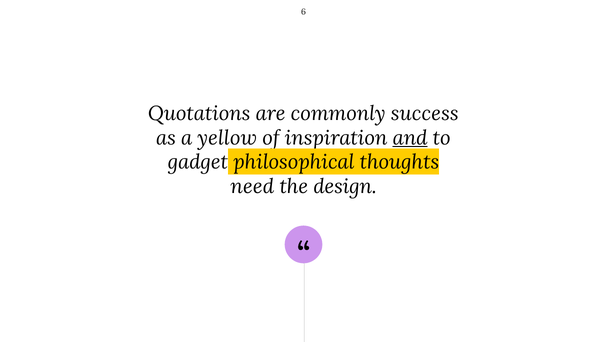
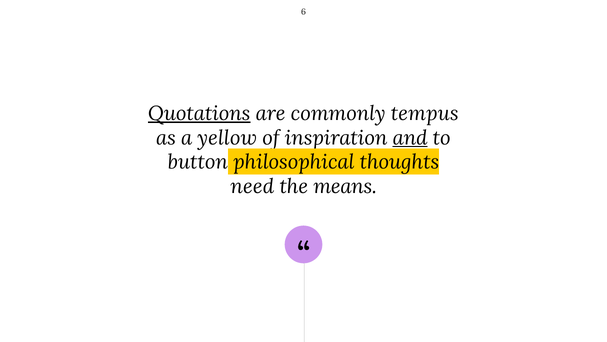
Quotations underline: none -> present
success: success -> tempus
gadget: gadget -> button
design: design -> means
